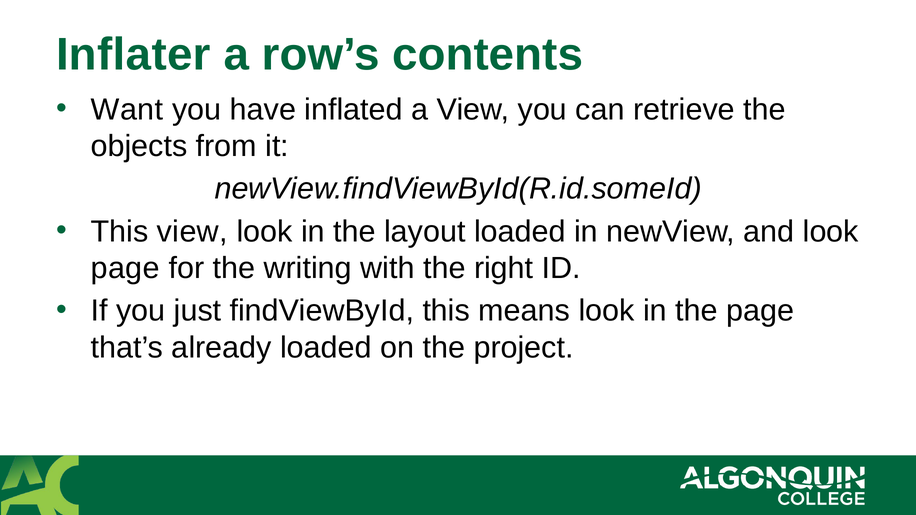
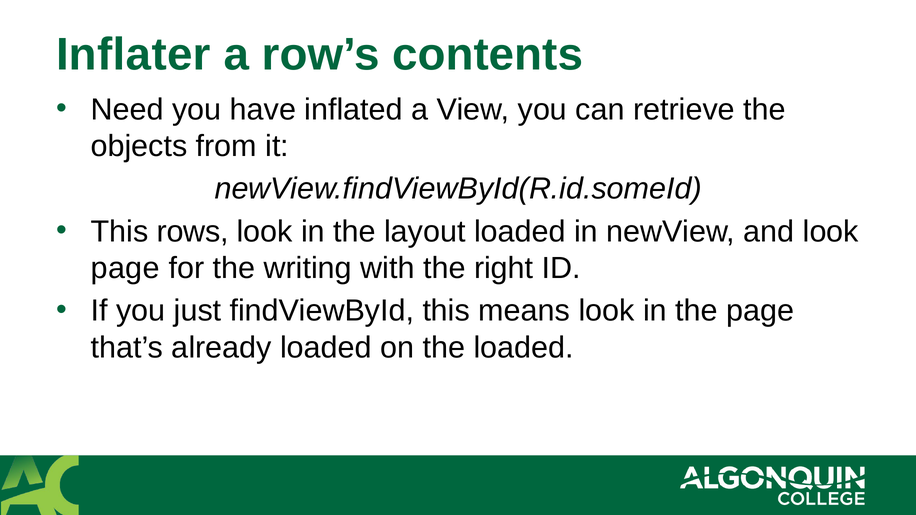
Want: Want -> Need
This view: view -> rows
the project: project -> loaded
